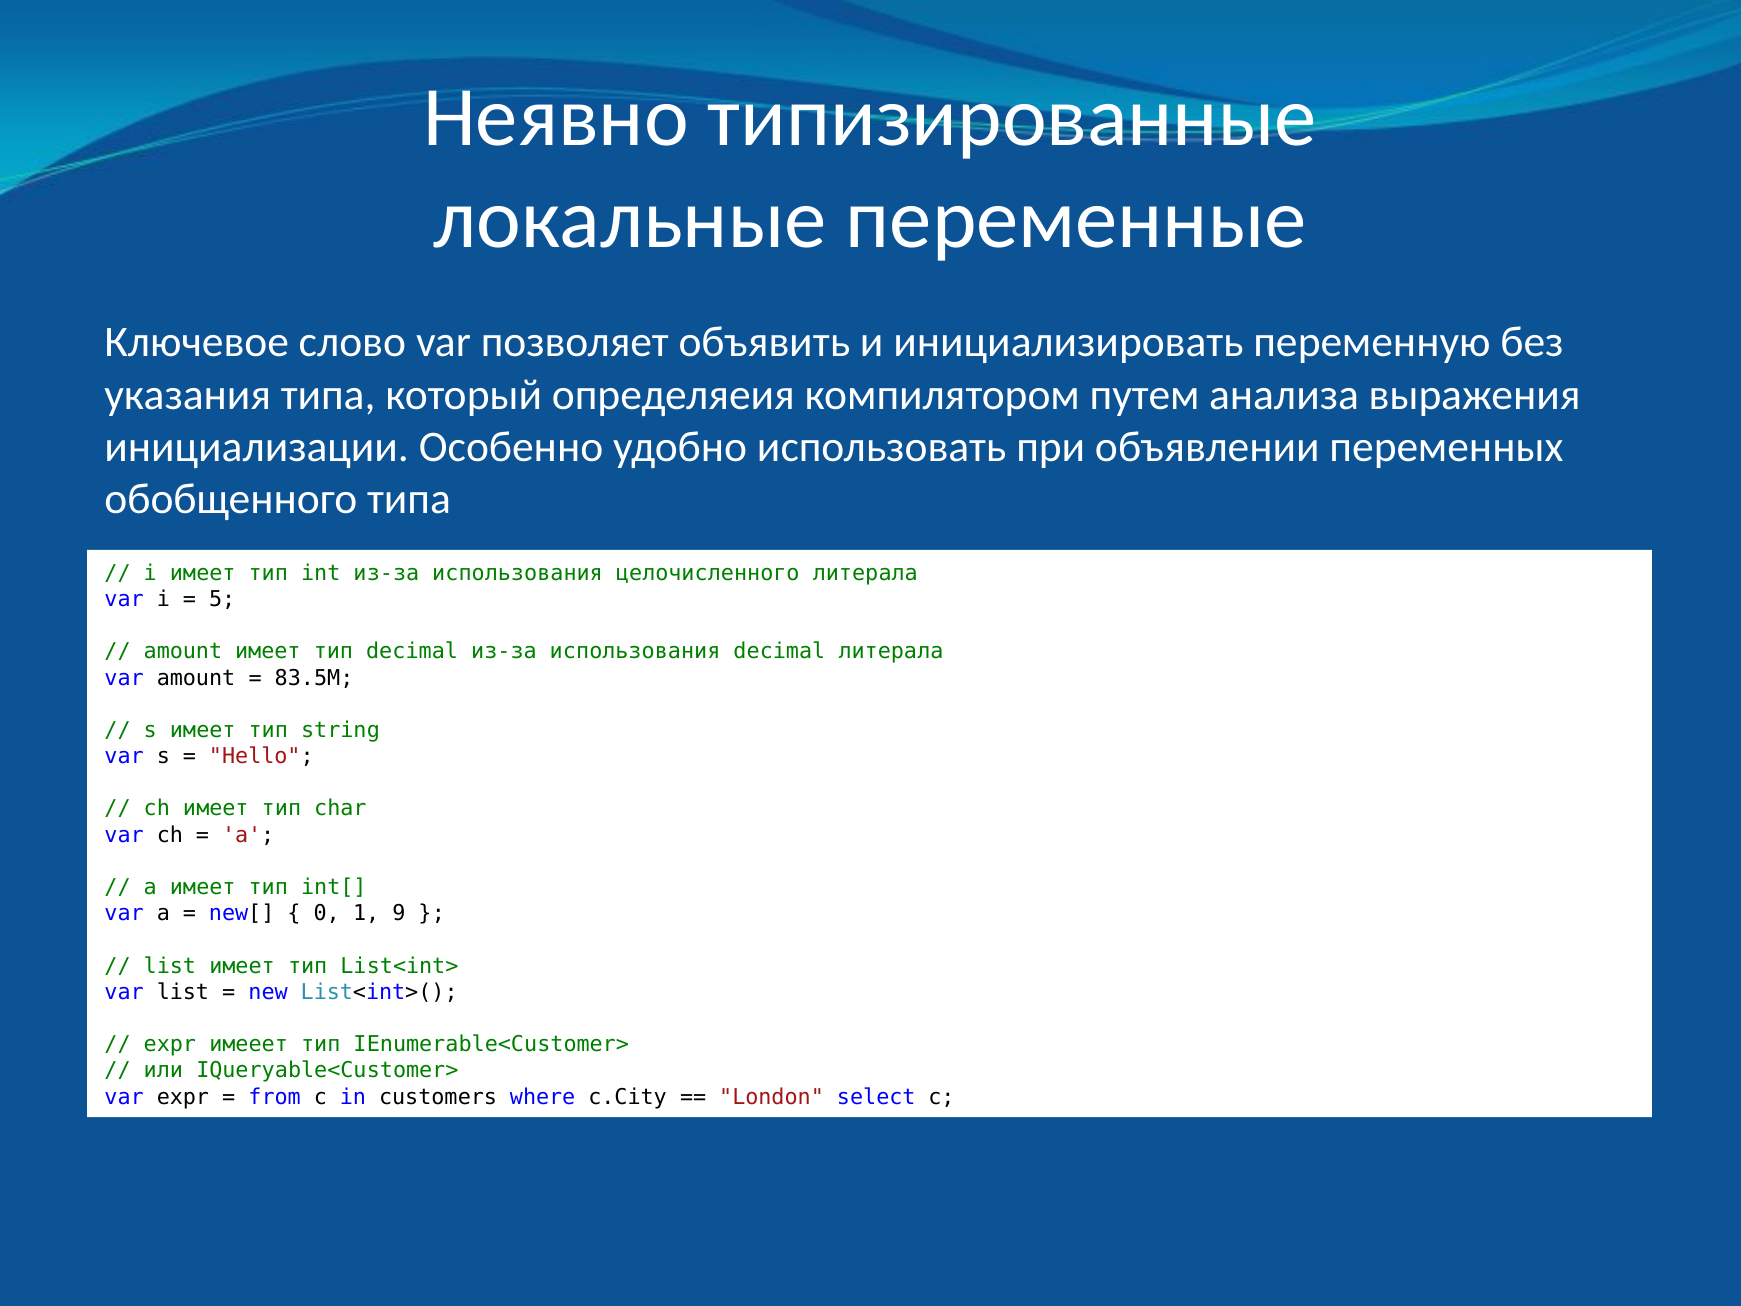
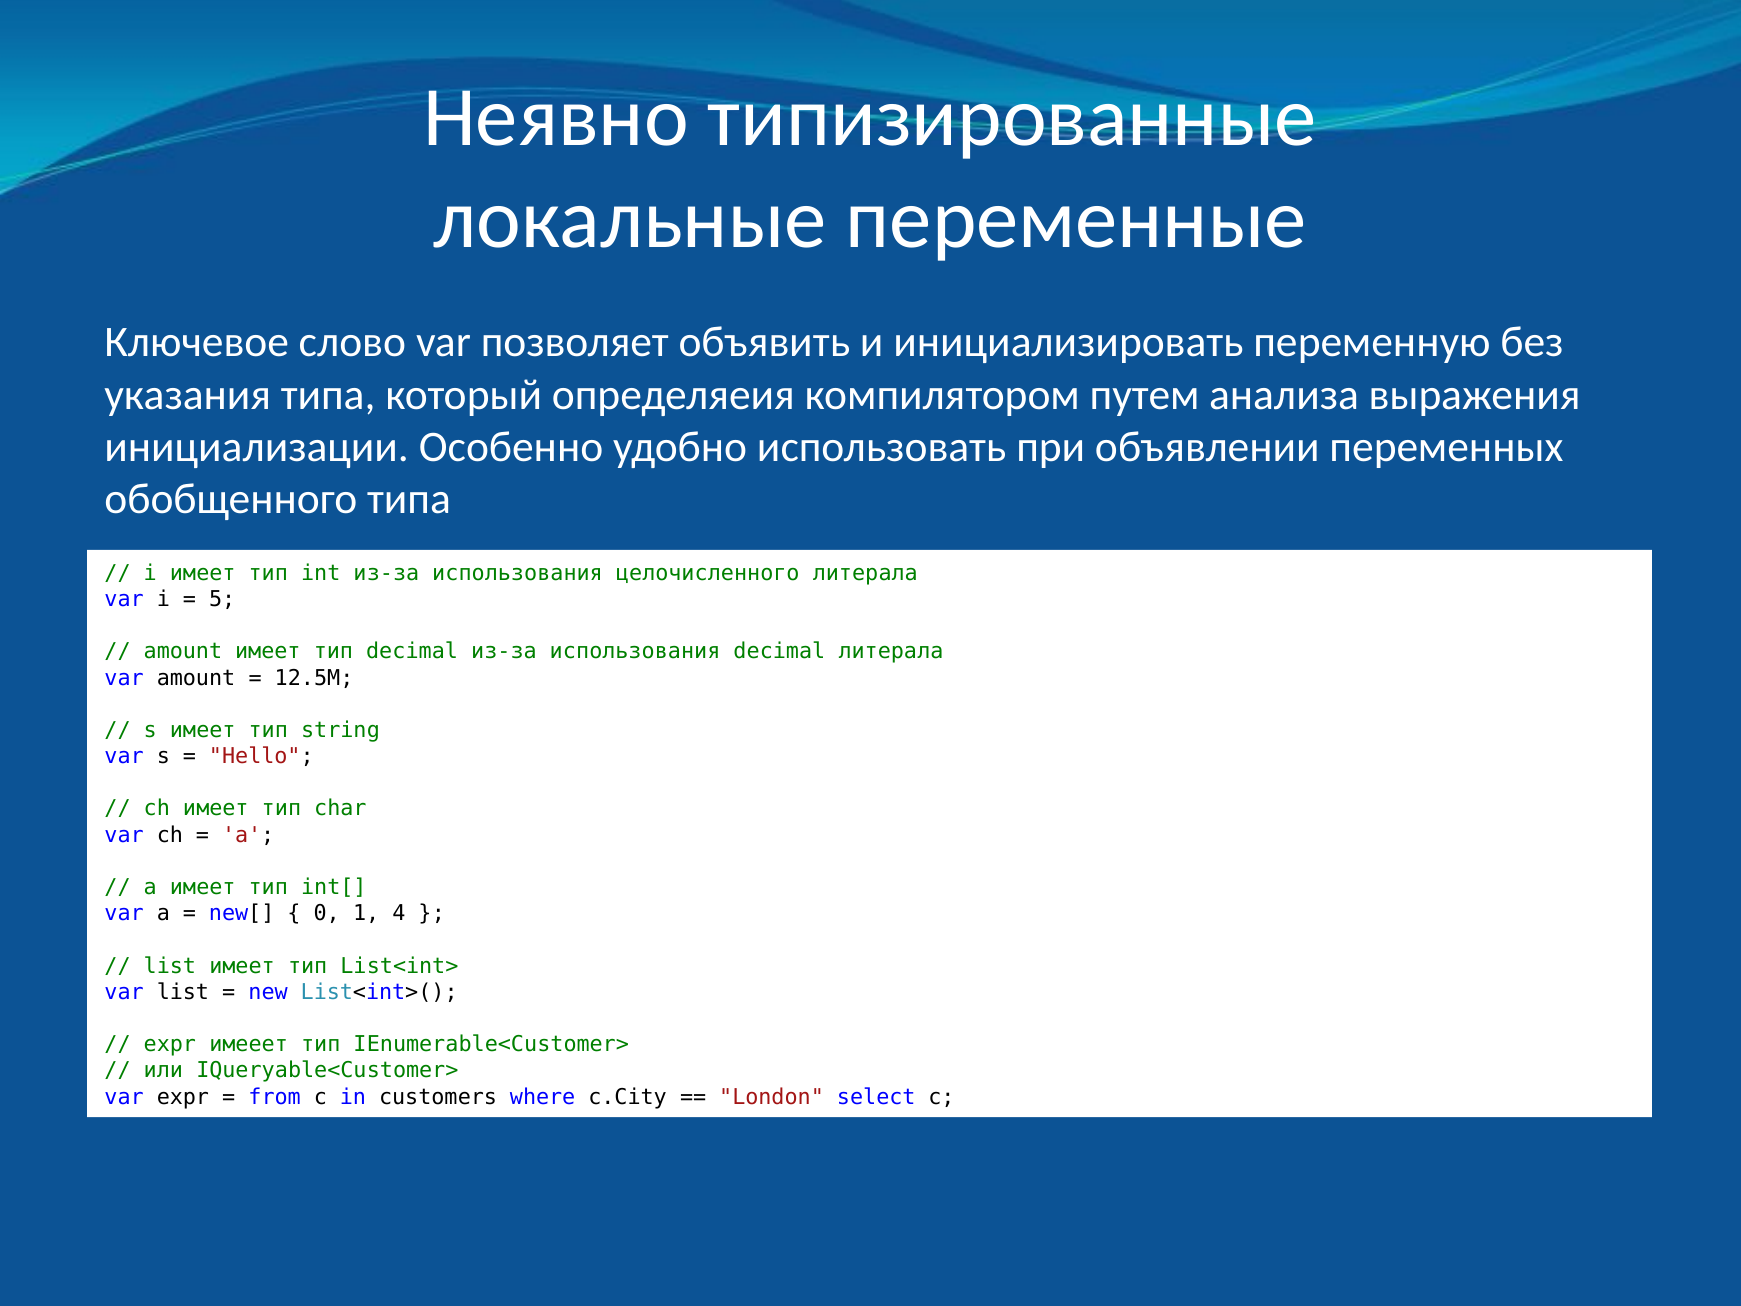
83.5M: 83.5M -> 12.5M
9: 9 -> 4
